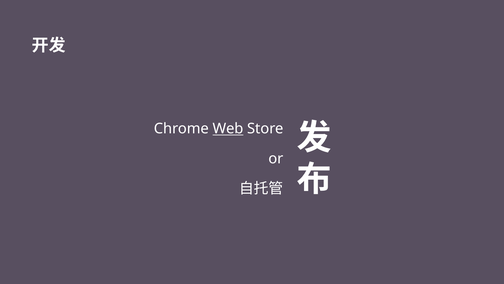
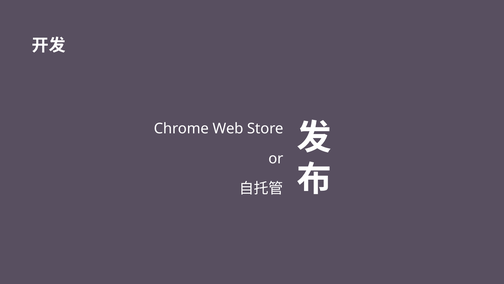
Web underline: present -> none
